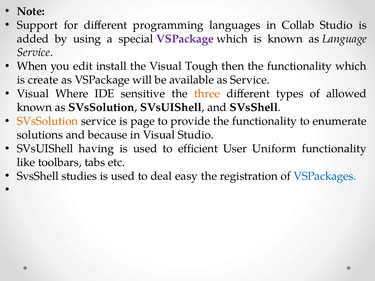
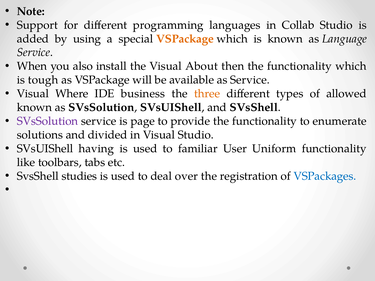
VSPackage at (185, 39) colour: purple -> orange
edit: edit -> also
Tough: Tough -> About
create: create -> tough
sensitive: sensitive -> business
SVsSolution at (48, 121) colour: orange -> purple
because: because -> divided
efficient: efficient -> familiar
easy: easy -> over
